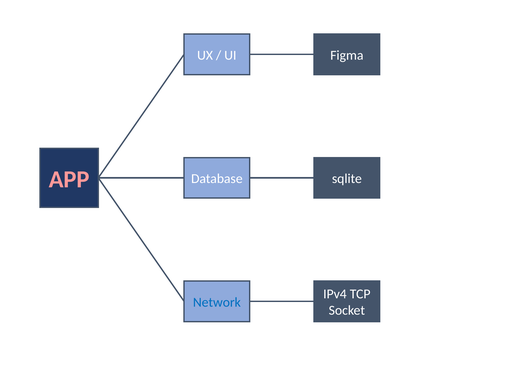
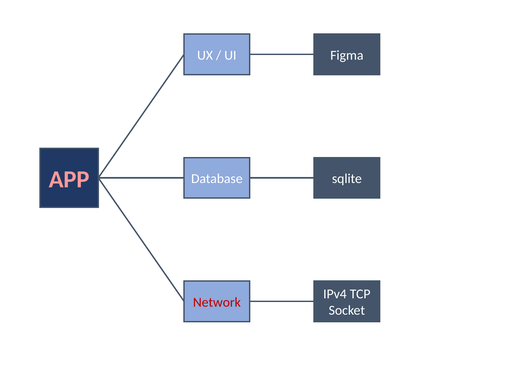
Network colour: blue -> red
